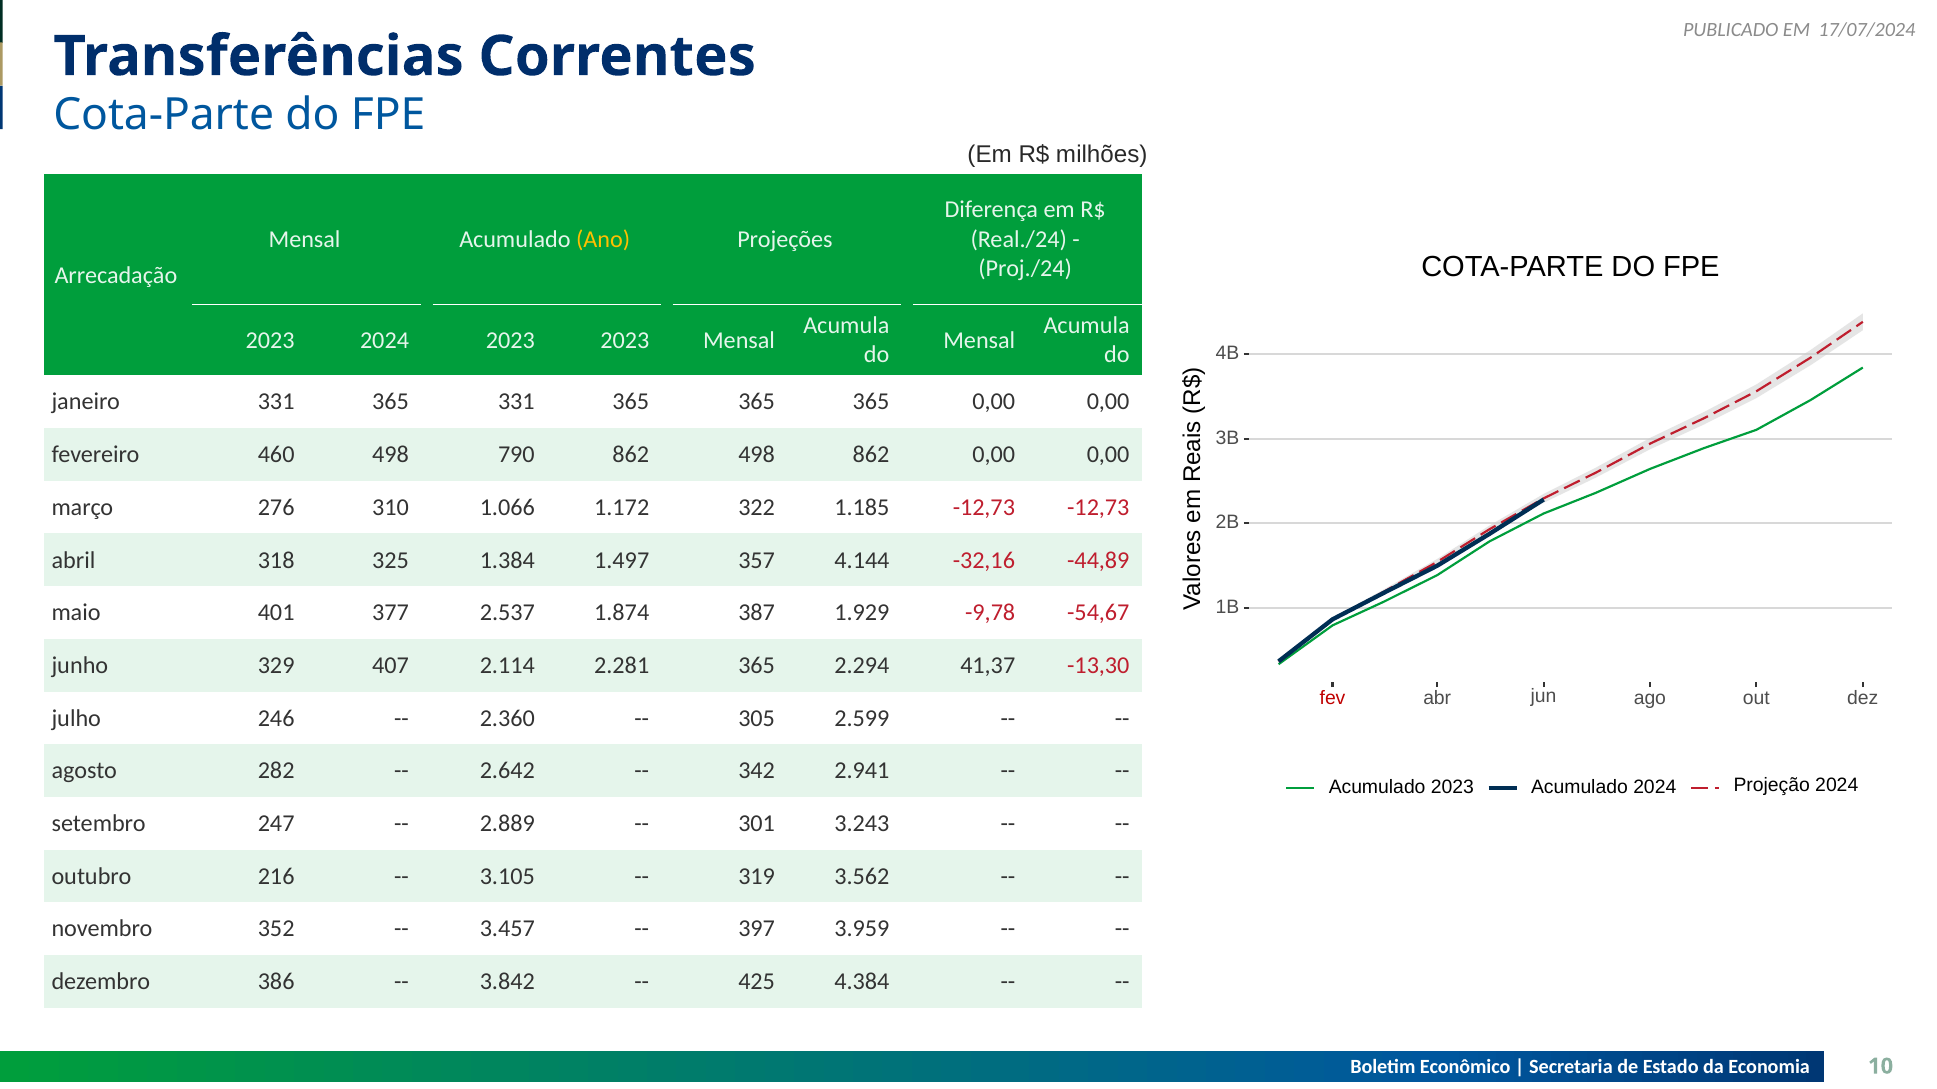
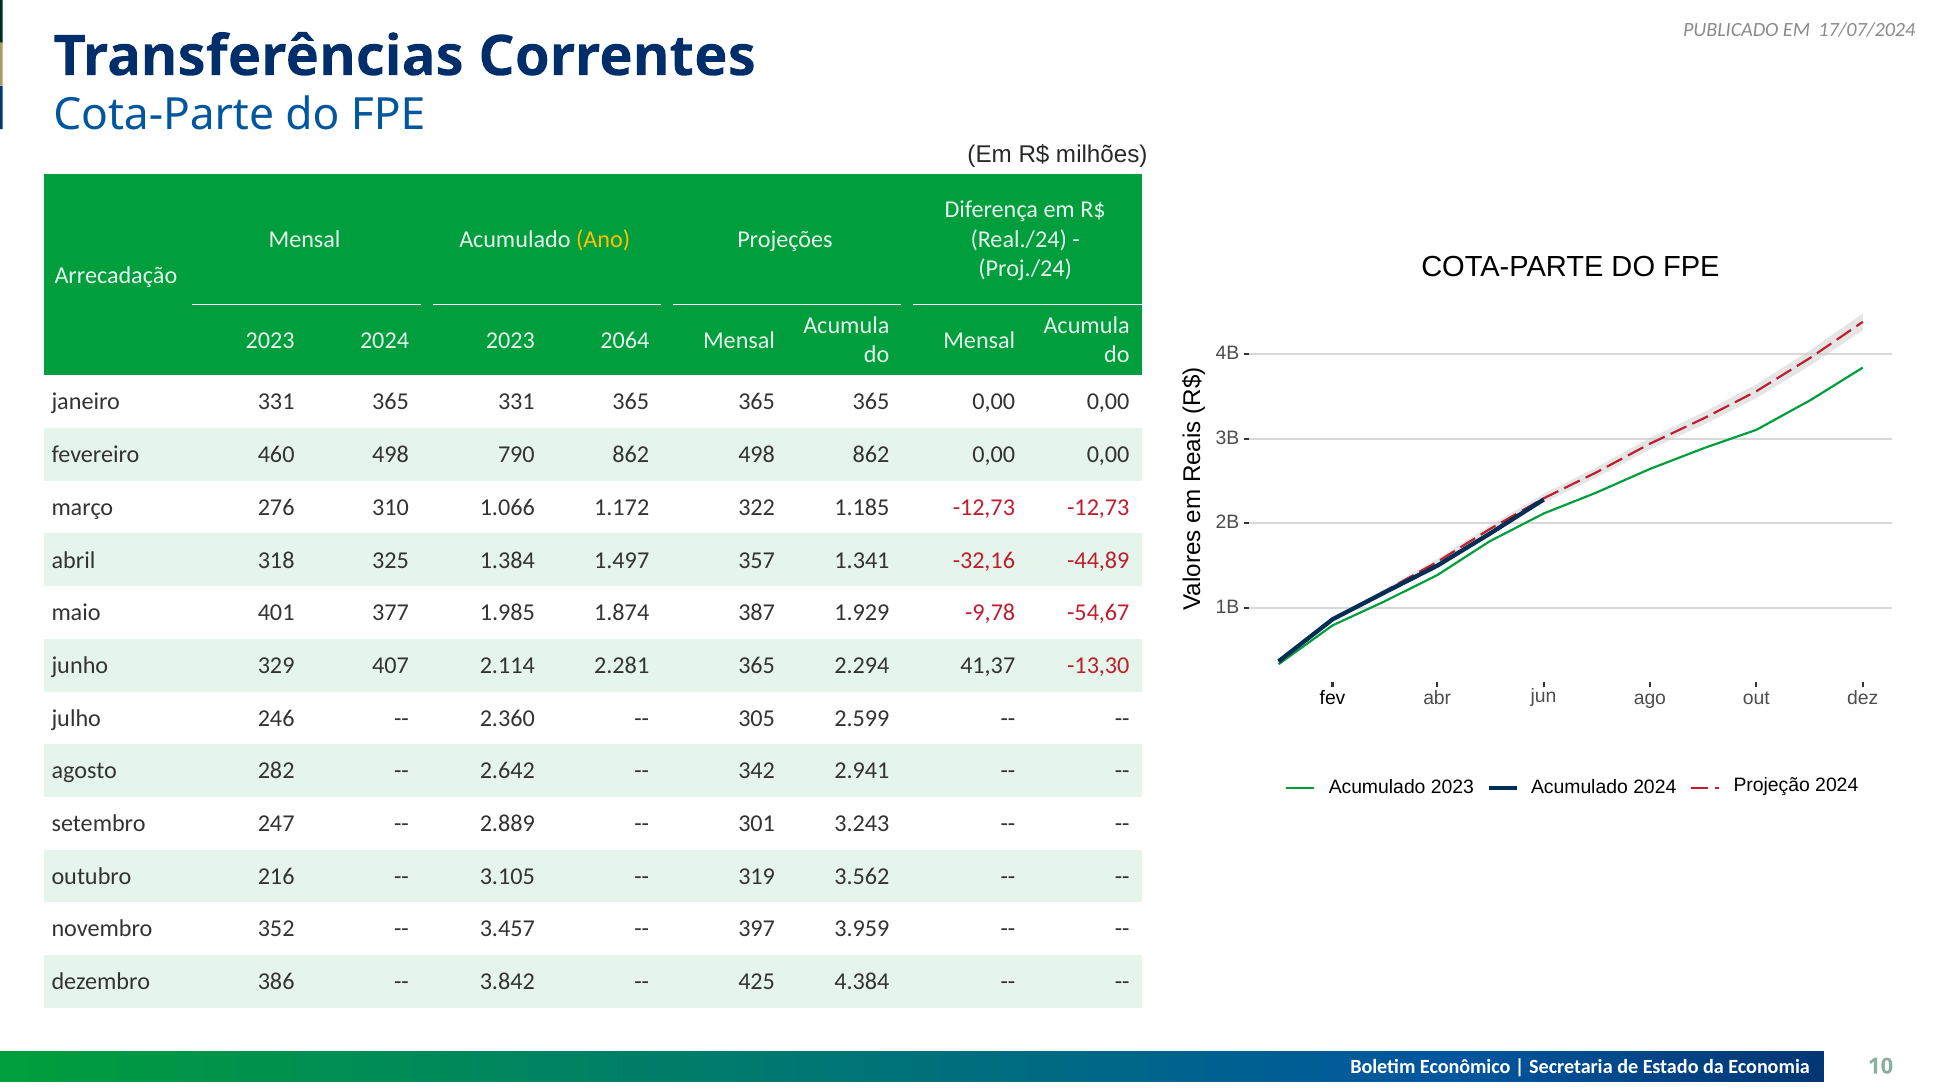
2023 2023: 2023 -> 2064
4.144: 4.144 -> 1.341
2.537: 2.537 -> 1.985
fev colour: red -> black
